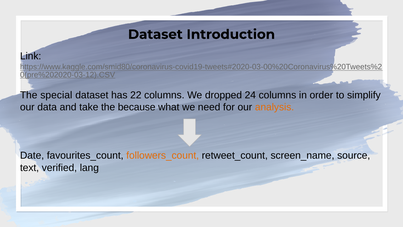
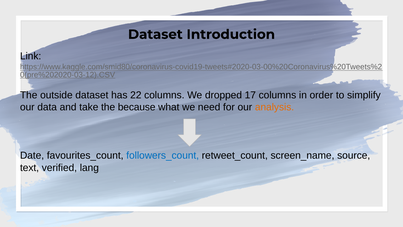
special: special -> outside
24: 24 -> 17
followers_count colour: orange -> blue
